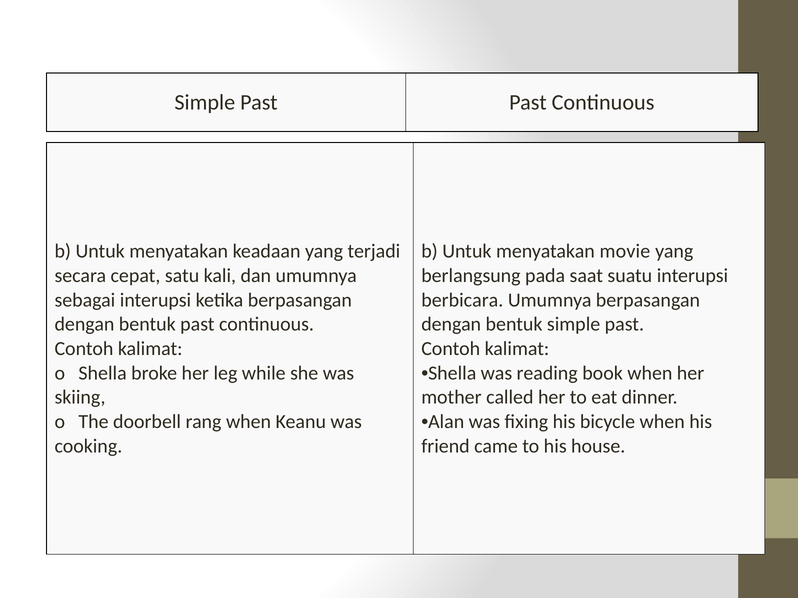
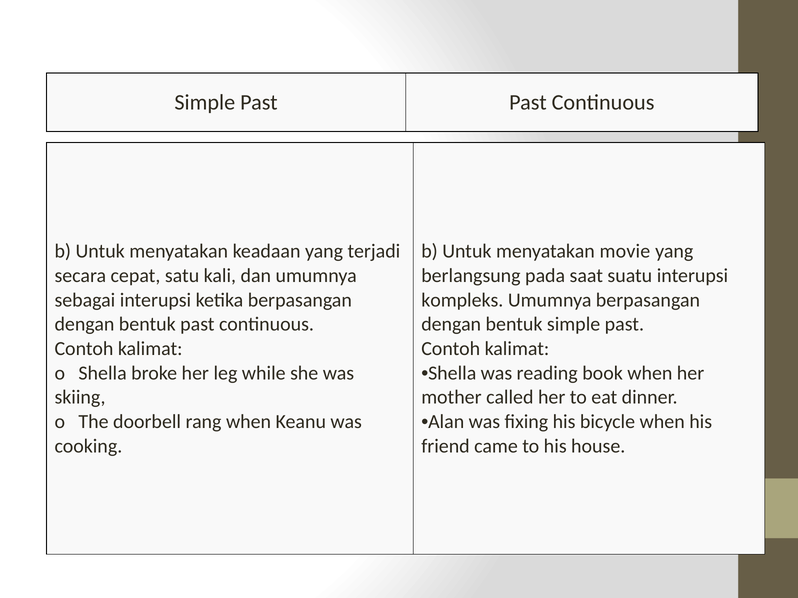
berbicara: berbicara -> kompleks
